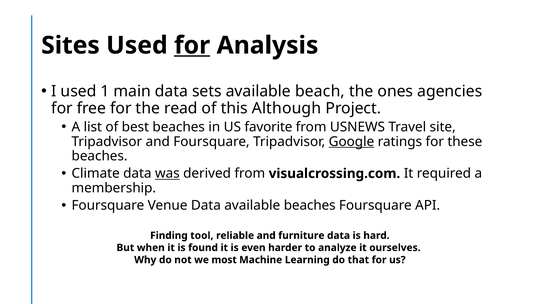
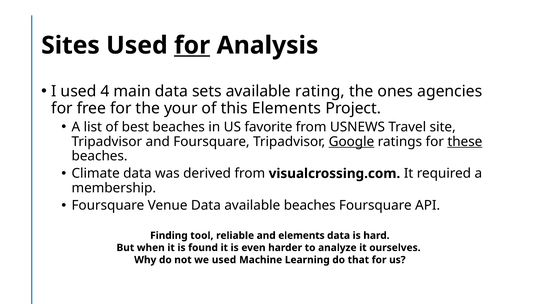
1: 1 -> 4
beach: beach -> rating
read: read -> your
this Although: Although -> Elements
these underline: none -> present
was underline: present -> none
and furniture: furniture -> elements
we most: most -> used
